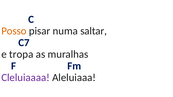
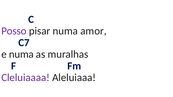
Posso colour: orange -> purple
saltar: saltar -> amor
e tropa: tropa -> numa
